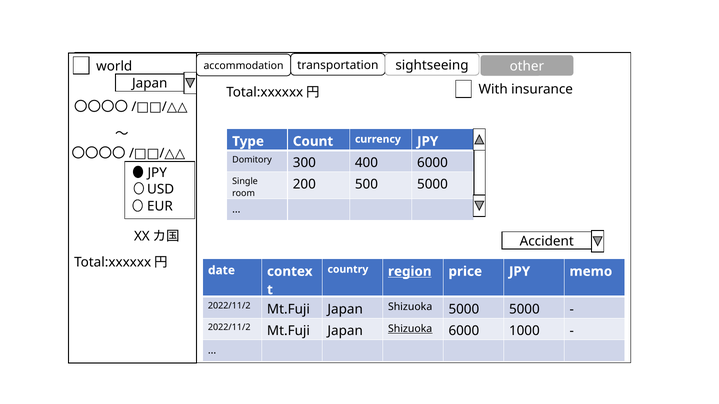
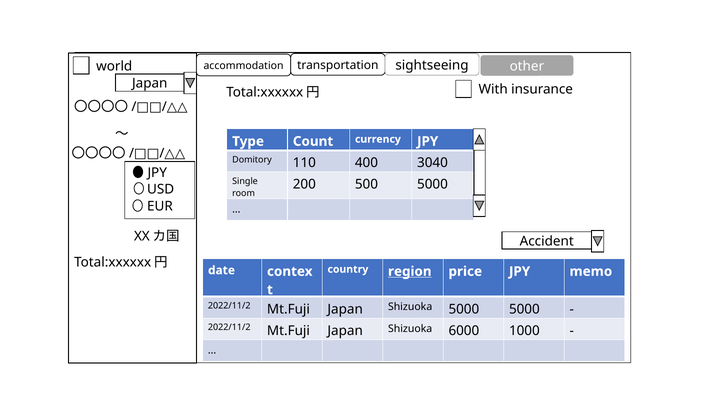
300: 300 -> 110
400 6000: 6000 -> 3040
Shizuoka at (410, 329) underline: present -> none
